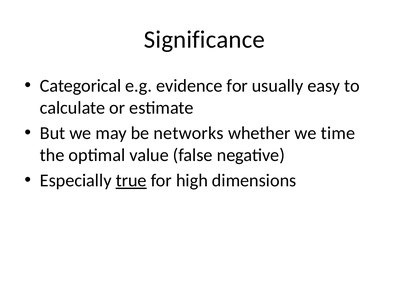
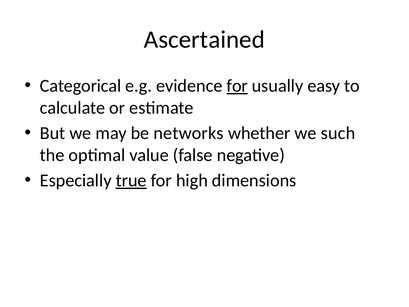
Significance: Significance -> Ascertained
for at (237, 86) underline: none -> present
time: time -> such
